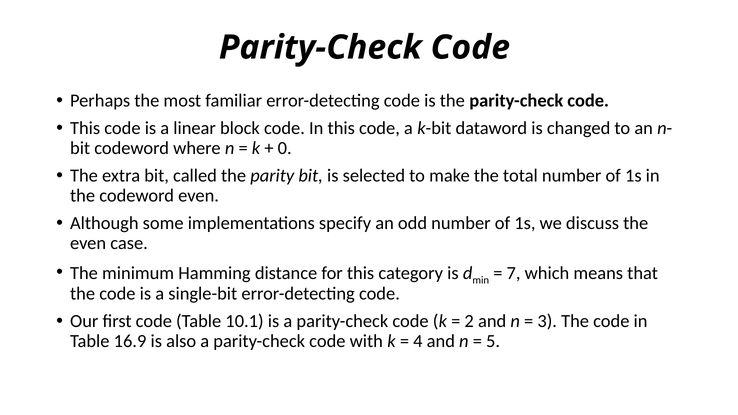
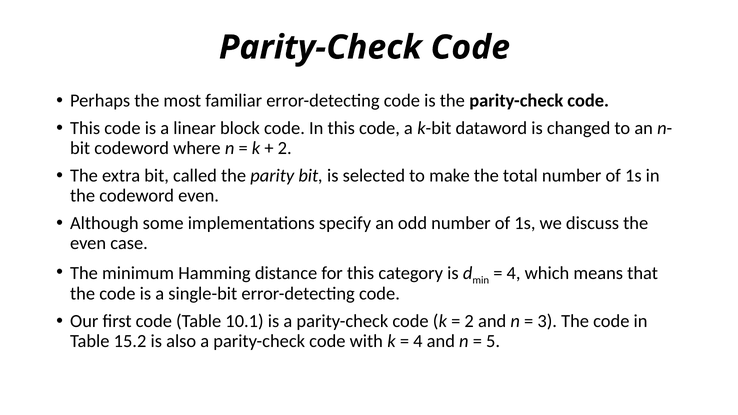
0 at (285, 148): 0 -> 2
7 at (514, 273): 7 -> 4
16.9: 16.9 -> 15.2
